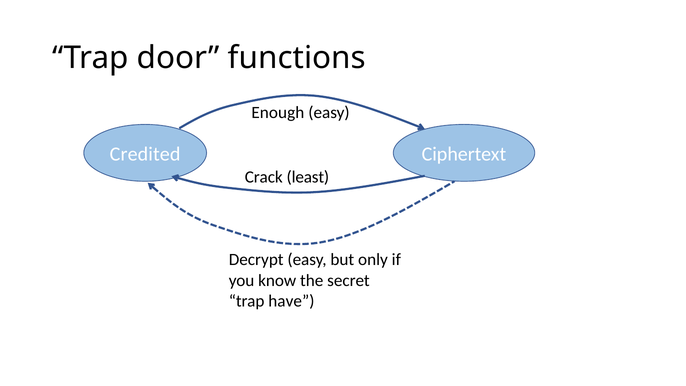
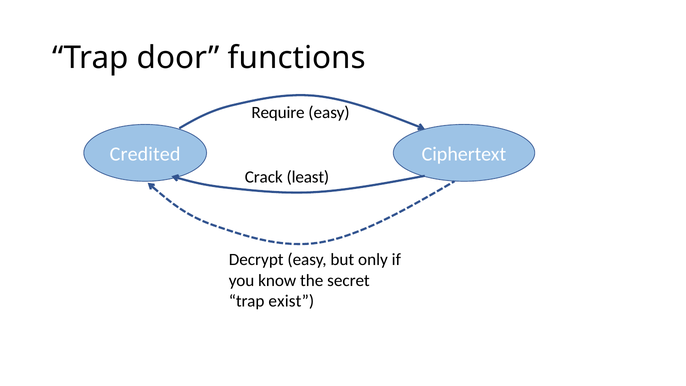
Enough: Enough -> Require
have: have -> exist
